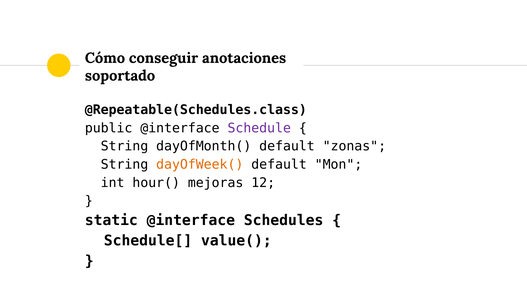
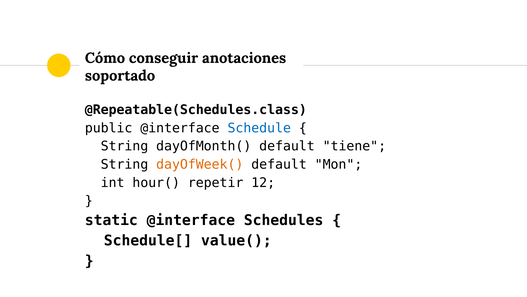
Schedule colour: purple -> blue
zonas: zonas -> tiene
mejoras: mejoras -> repetir
